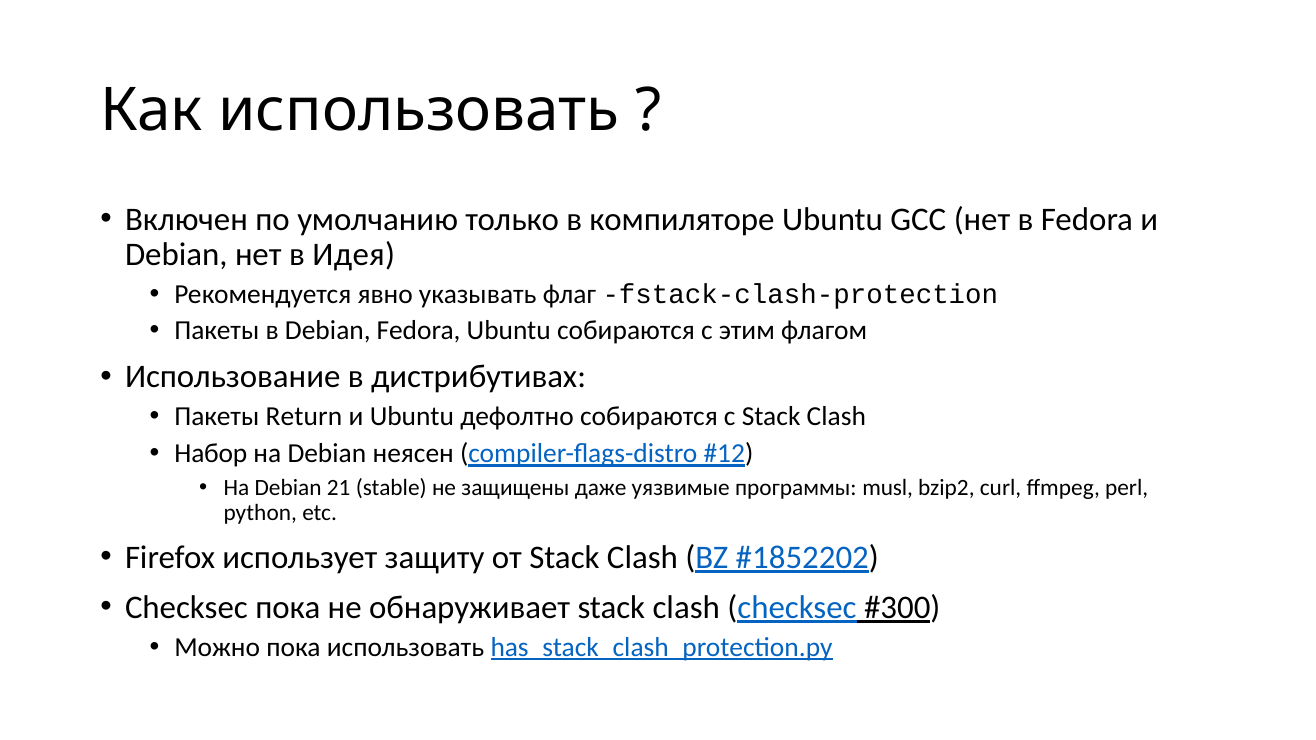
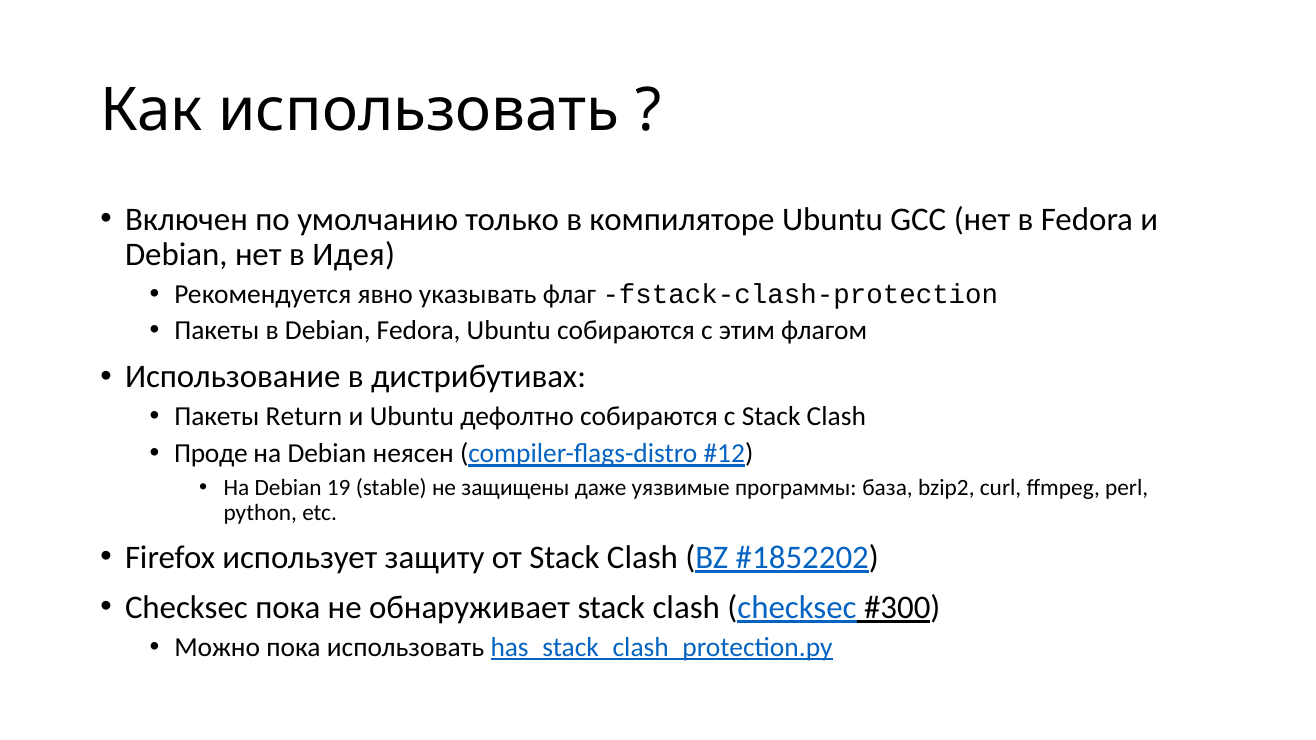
Набор: Набор -> Проде
21: 21 -> 19
musl: musl -> база
